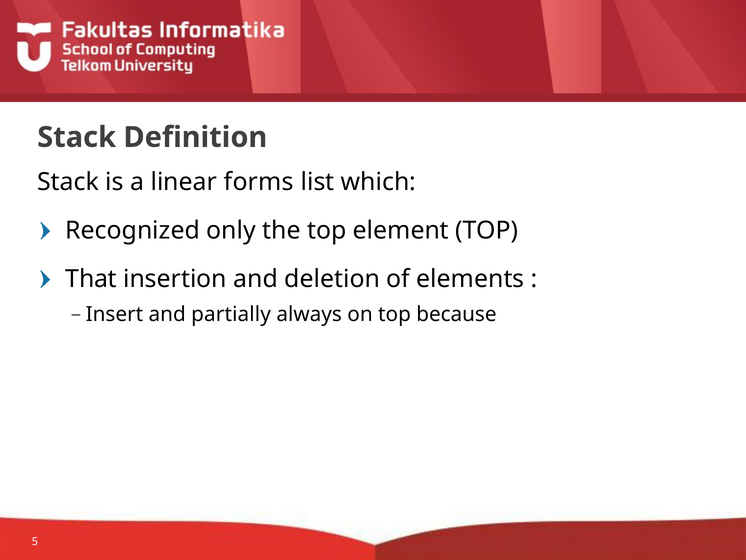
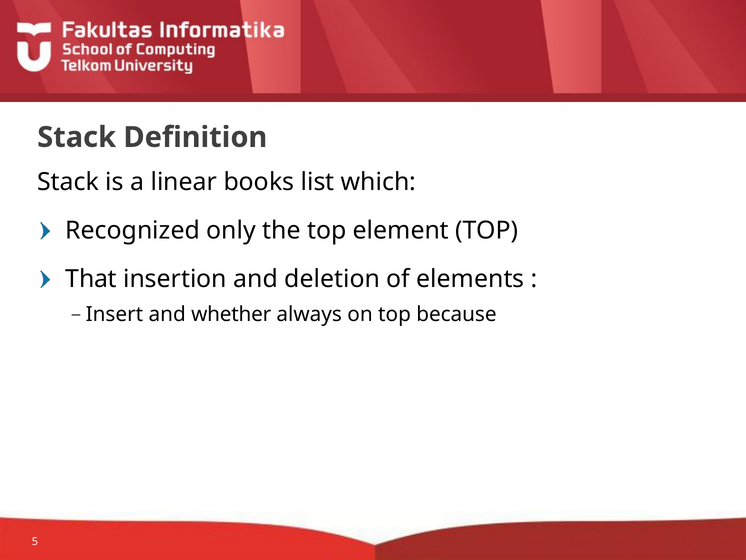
forms: forms -> books
partially: partially -> whether
